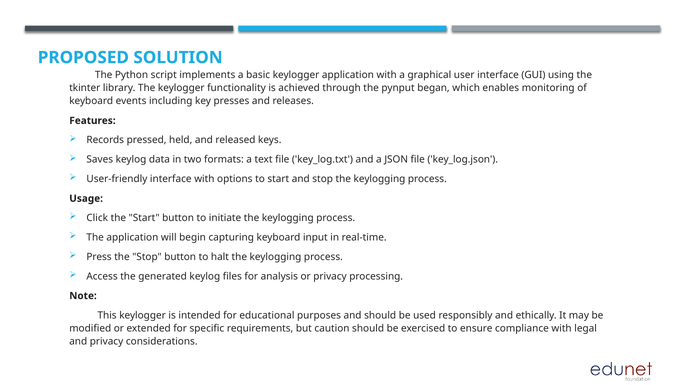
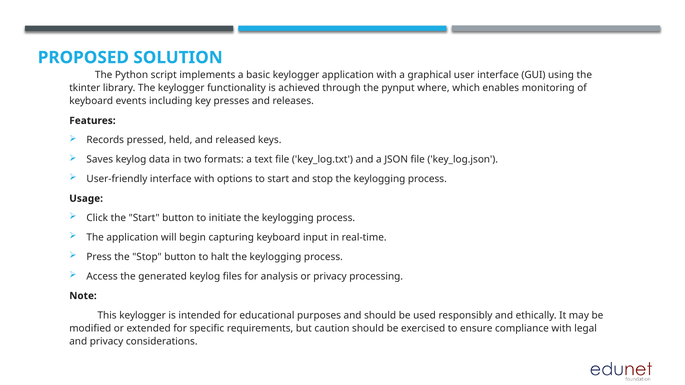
began: began -> where
